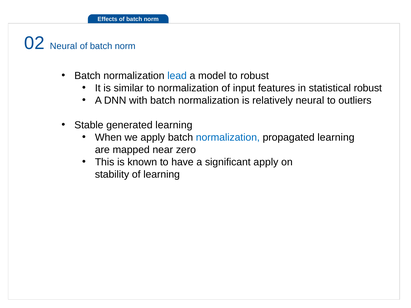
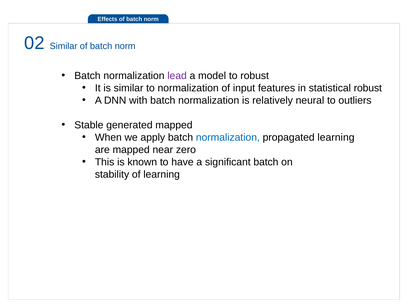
02 Neural: Neural -> Similar
lead colour: blue -> purple
generated learning: learning -> mapped
significant apply: apply -> batch
